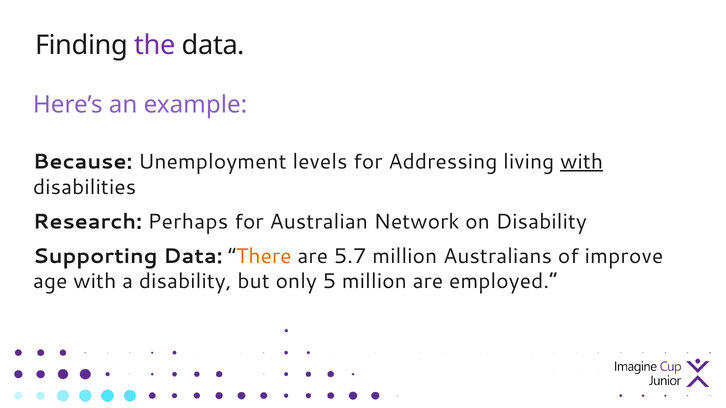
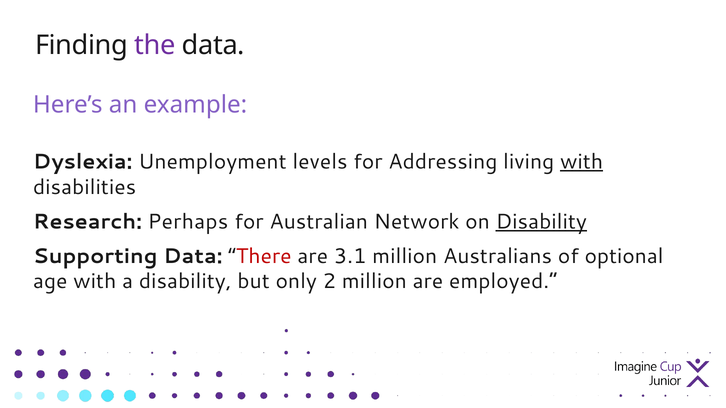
Because: Because -> Dyslexia
Disability at (541, 222) underline: none -> present
There colour: orange -> red
5.7: 5.7 -> 3.1
improve: improve -> optional
5: 5 -> 2
